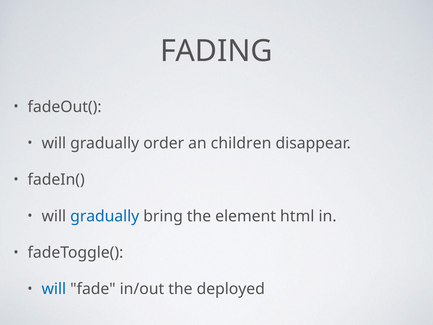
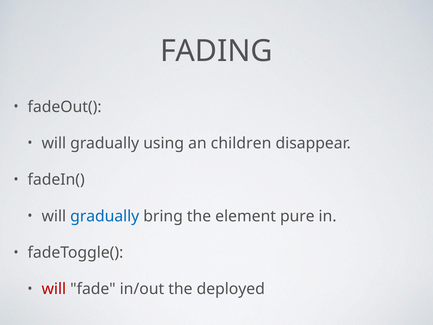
order: order -> using
html: html -> pure
will at (54, 289) colour: blue -> red
